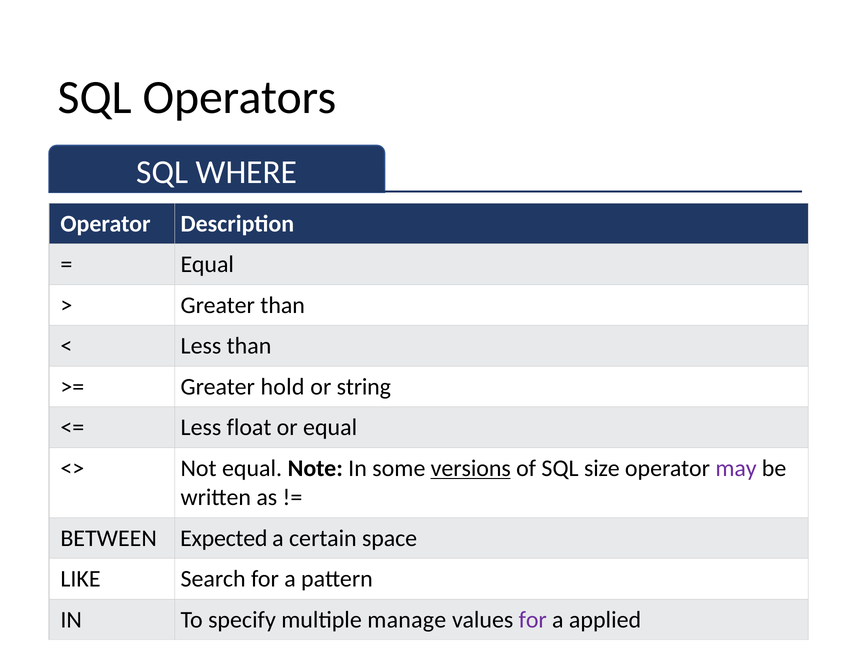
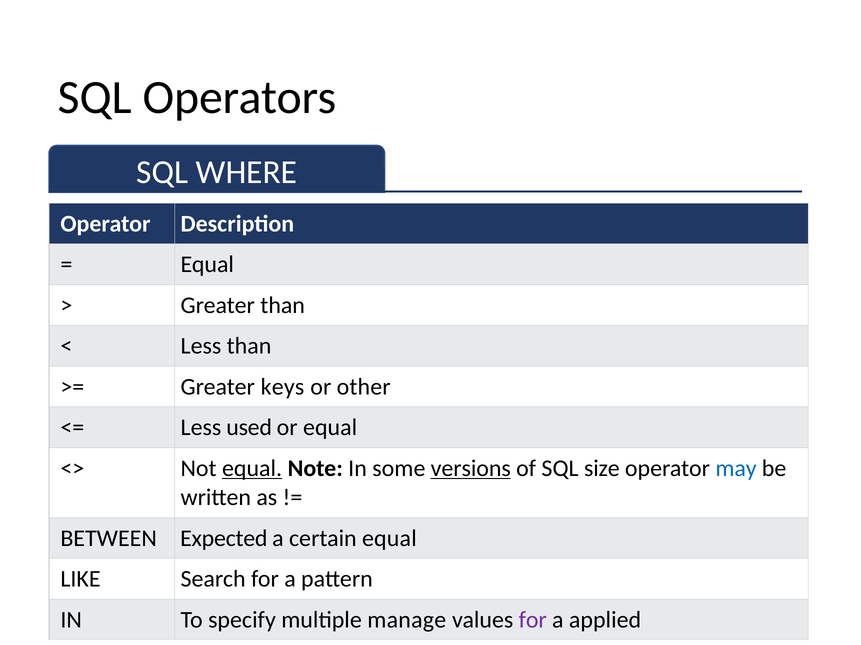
hold: hold -> keys
string: string -> other
float: float -> used
equal at (252, 469) underline: none -> present
may colour: purple -> blue
certain space: space -> equal
